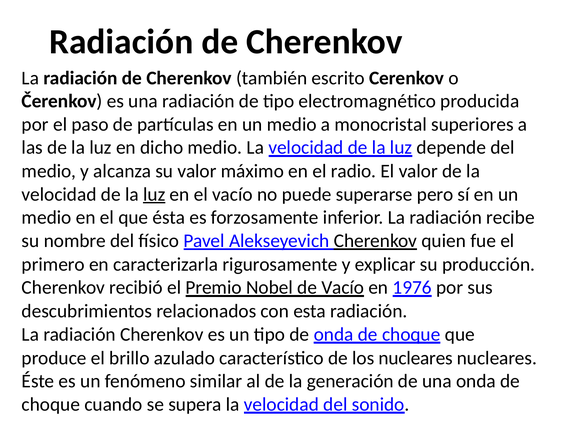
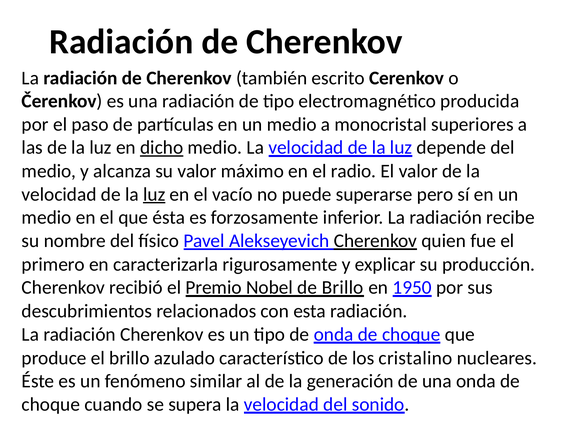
dicho underline: none -> present
de Vacío: Vacío -> Brillo
1976: 1976 -> 1950
los nucleares: nucleares -> cristalino
